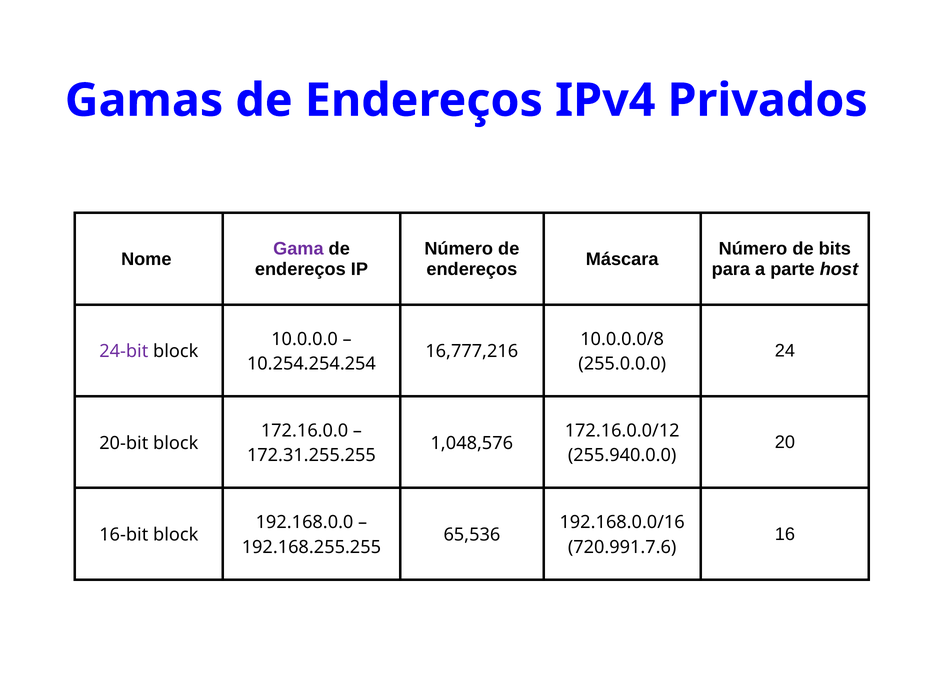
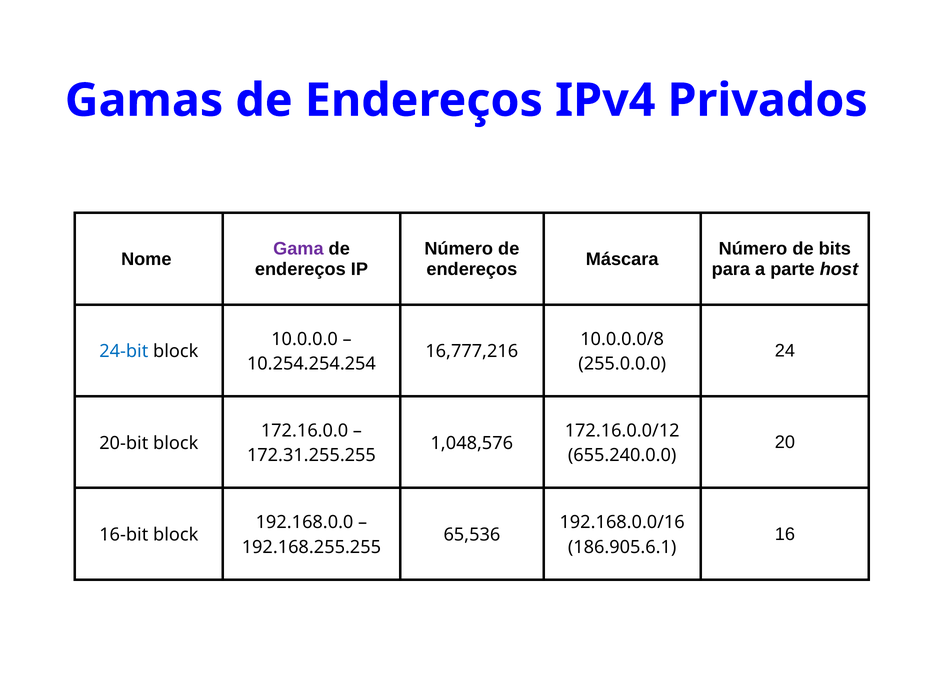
24-bit colour: purple -> blue
255.940.0.0: 255.940.0.0 -> 655.240.0.0
720.991.7.6: 720.991.7.6 -> 186.905.6.1
